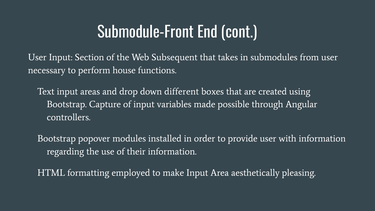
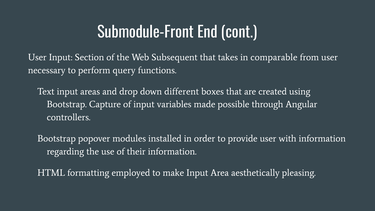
submodules: submodules -> comparable
house: house -> query
